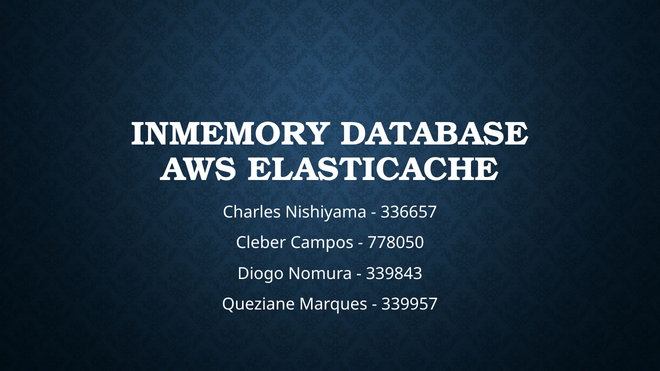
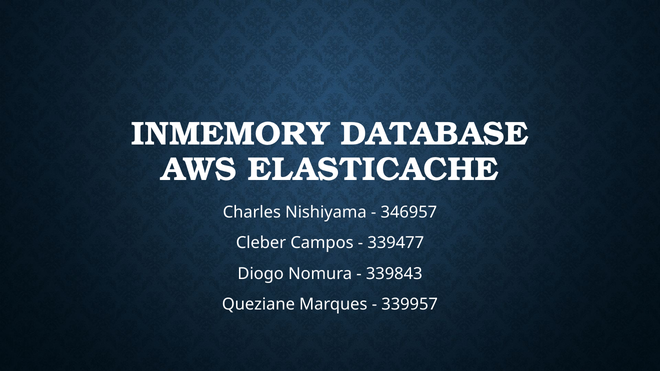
336657: 336657 -> 346957
778050: 778050 -> 339477
